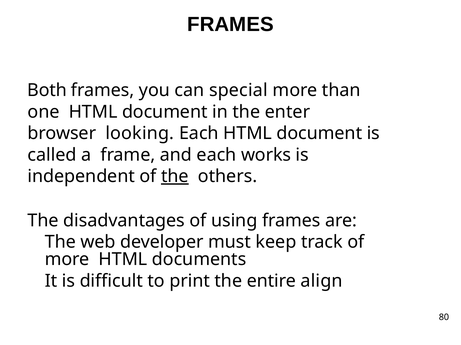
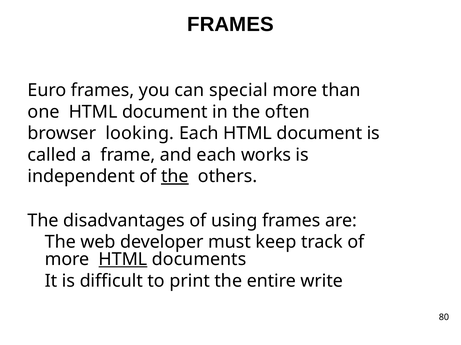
Both: Both -> Euro
enter: enter -> often
HTML at (123, 260) underline: none -> present
align: align -> write
